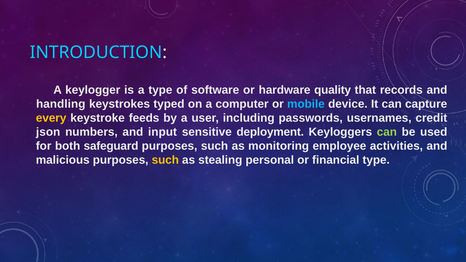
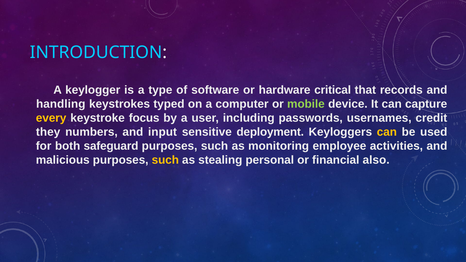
quality: quality -> critical
mobile colour: light blue -> light green
feeds: feeds -> focus
json: json -> they
can at (387, 132) colour: light green -> yellow
financial type: type -> also
